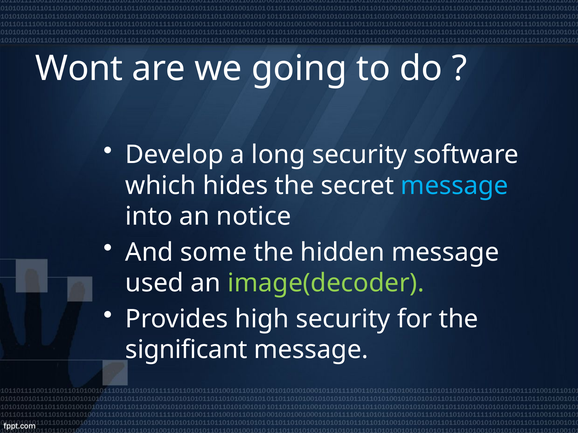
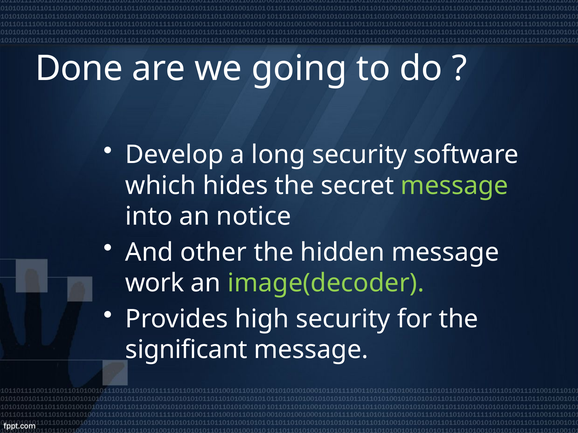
Wont: Wont -> Done
message at (455, 186) colour: light blue -> light green
some: some -> other
used: used -> work
